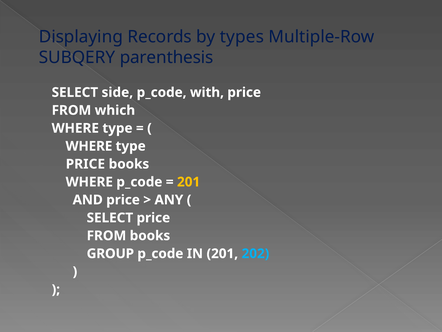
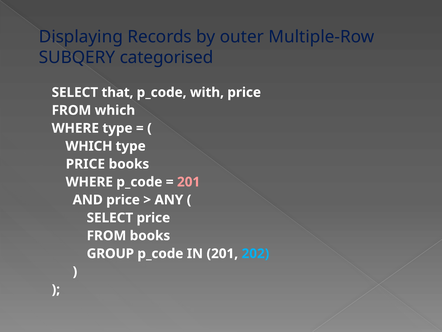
types: types -> outer
parenthesis: parenthesis -> categorised
side: side -> that
WHERE at (89, 146): WHERE -> WHICH
201 at (189, 182) colour: yellow -> pink
